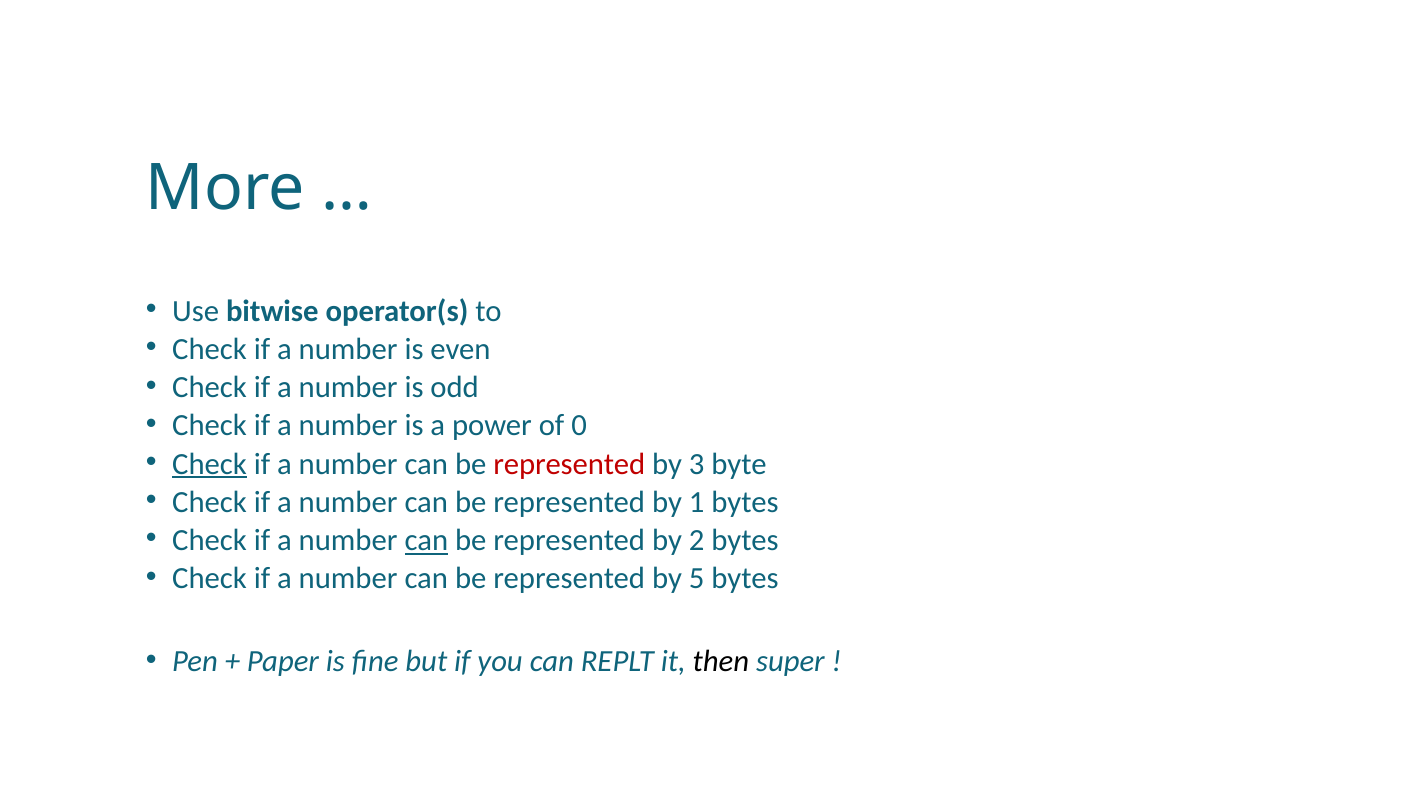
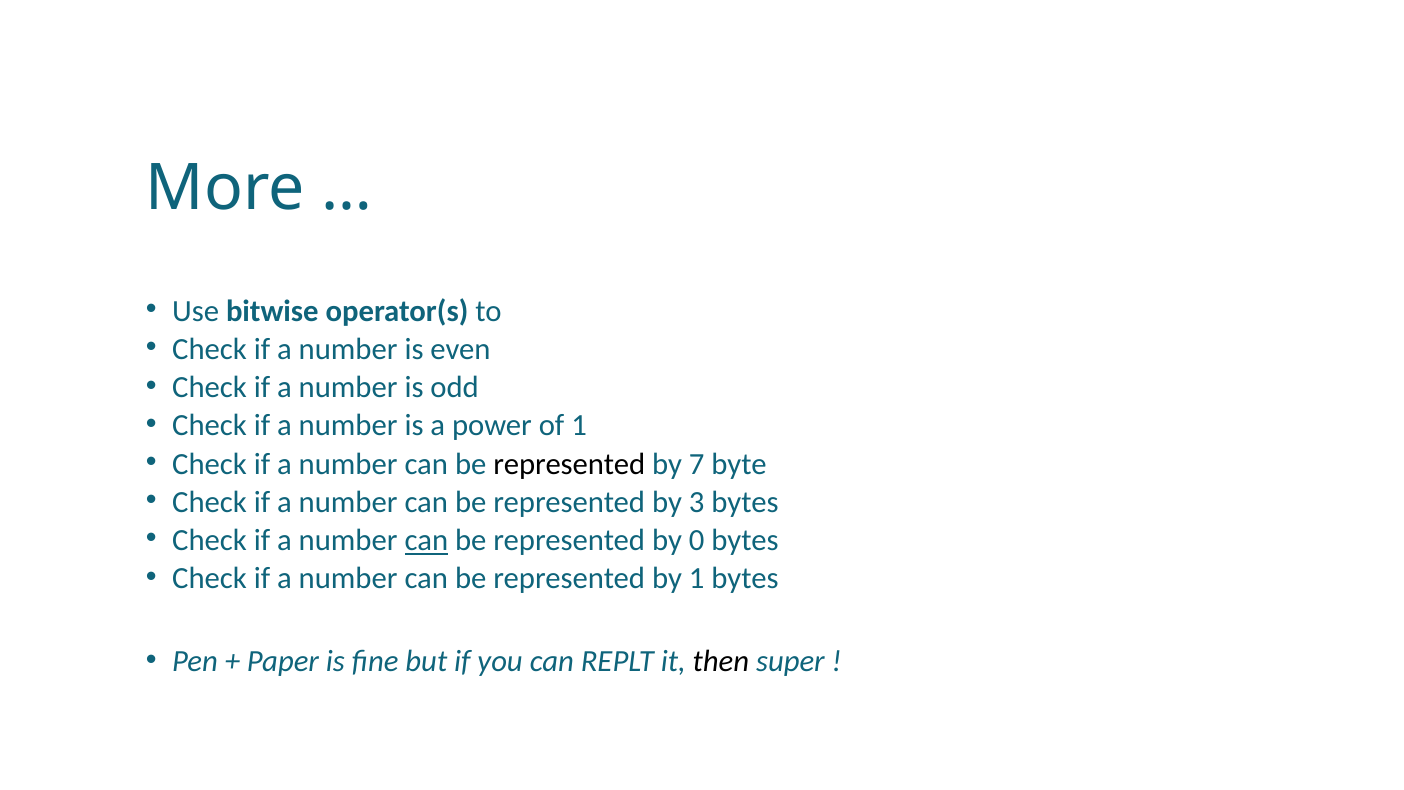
of 0: 0 -> 1
Check at (210, 464) underline: present -> none
represented at (569, 464) colour: red -> black
3: 3 -> 7
1: 1 -> 3
2: 2 -> 0
by 5: 5 -> 1
